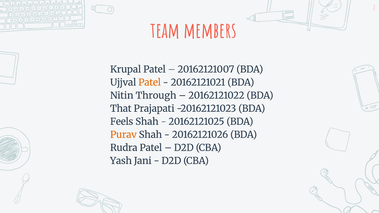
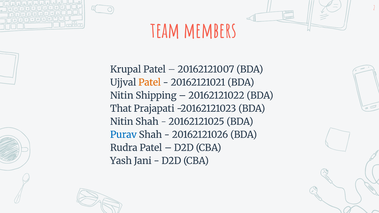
Through: Through -> Shipping
Feels at (122, 122): Feels -> Nitin
Purav colour: orange -> blue
